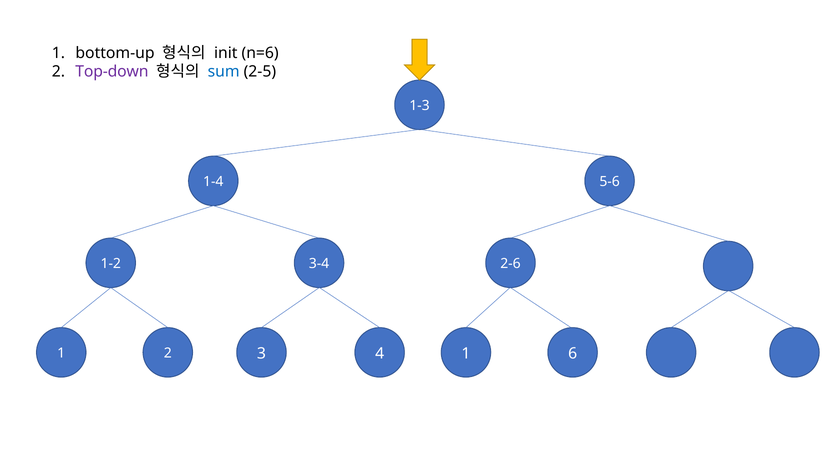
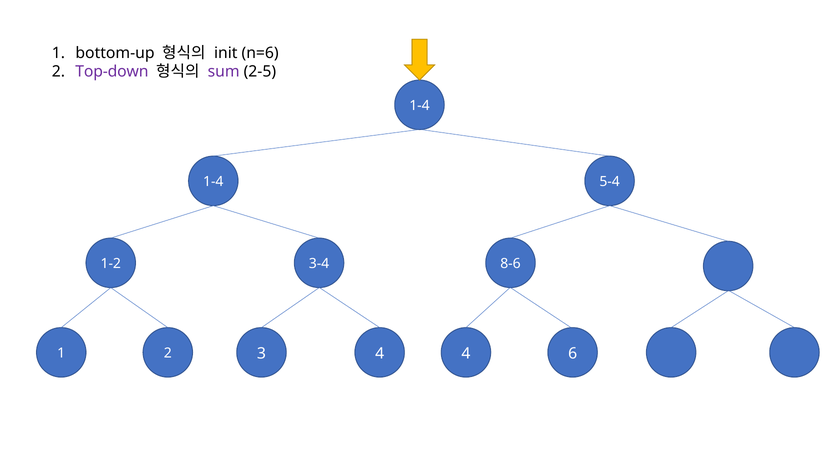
sum colour: blue -> purple
1-3 at (419, 106): 1-3 -> 1-4
5-6: 5-6 -> 5-4
2-6: 2-6 -> 8-6
4 1: 1 -> 4
